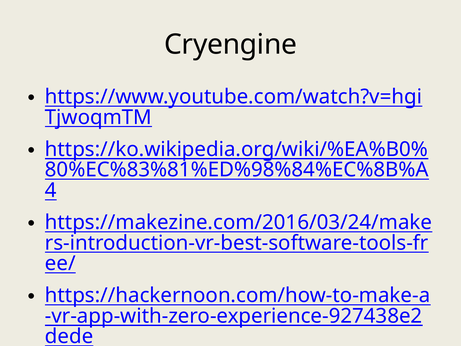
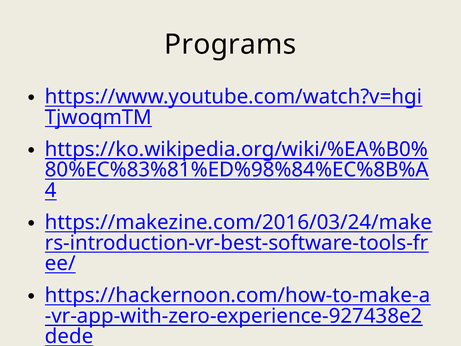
Cryengine: Cryengine -> Programs
